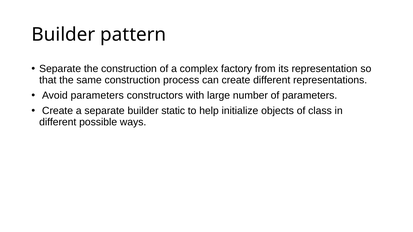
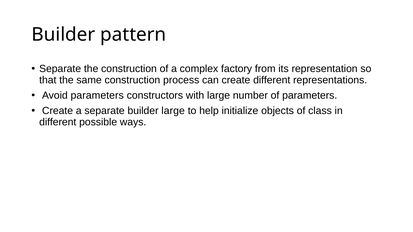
builder static: static -> large
